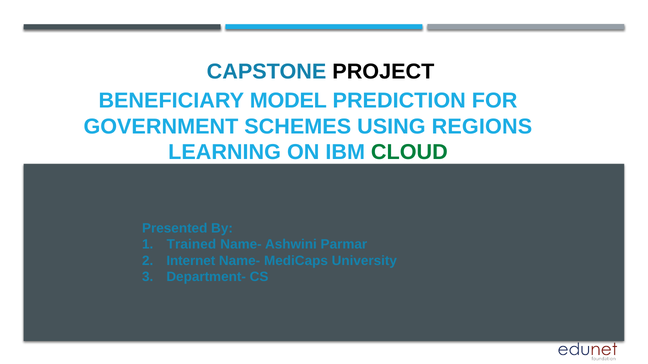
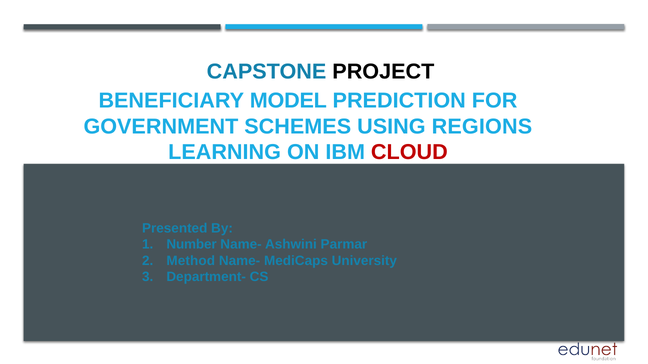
CLOUD colour: green -> red
Trained: Trained -> Number
Internet: Internet -> Method
